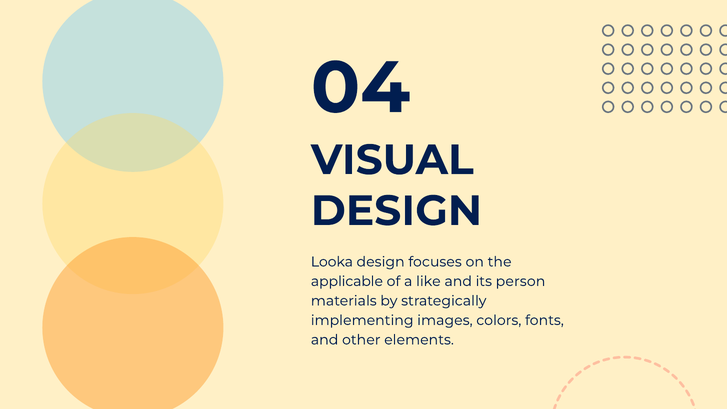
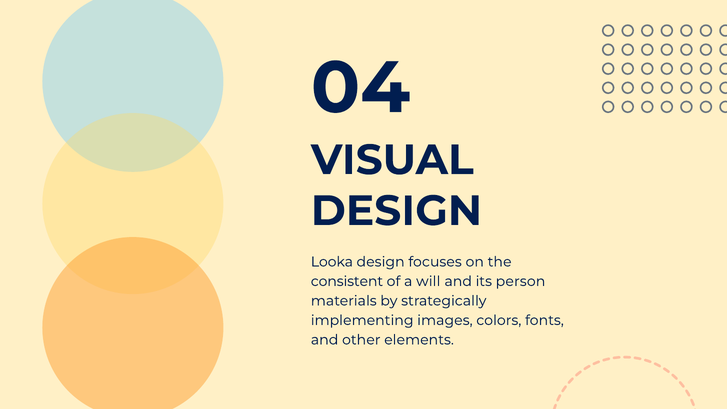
applicable: applicable -> consistent
like: like -> will
